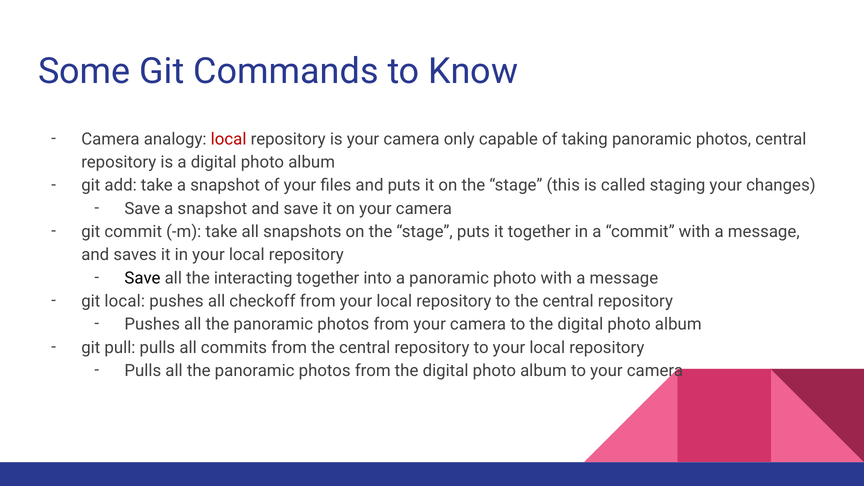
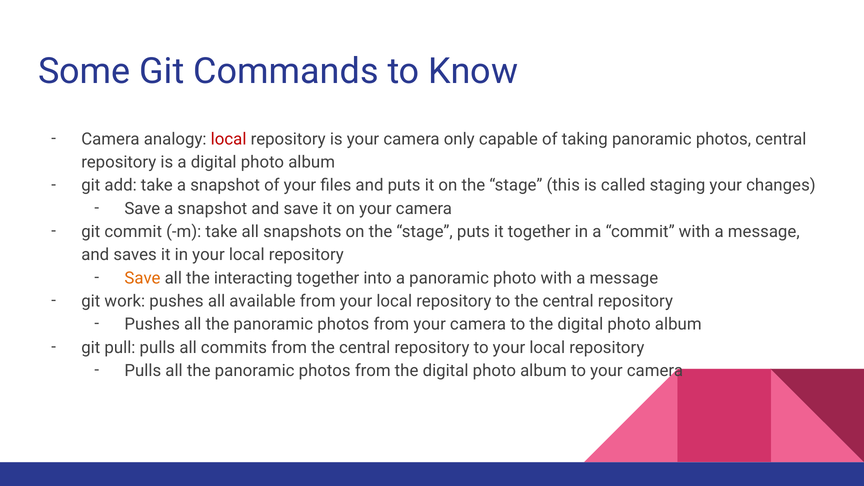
Save at (143, 278) colour: black -> orange
git local: local -> work
checkoff: checkoff -> available
